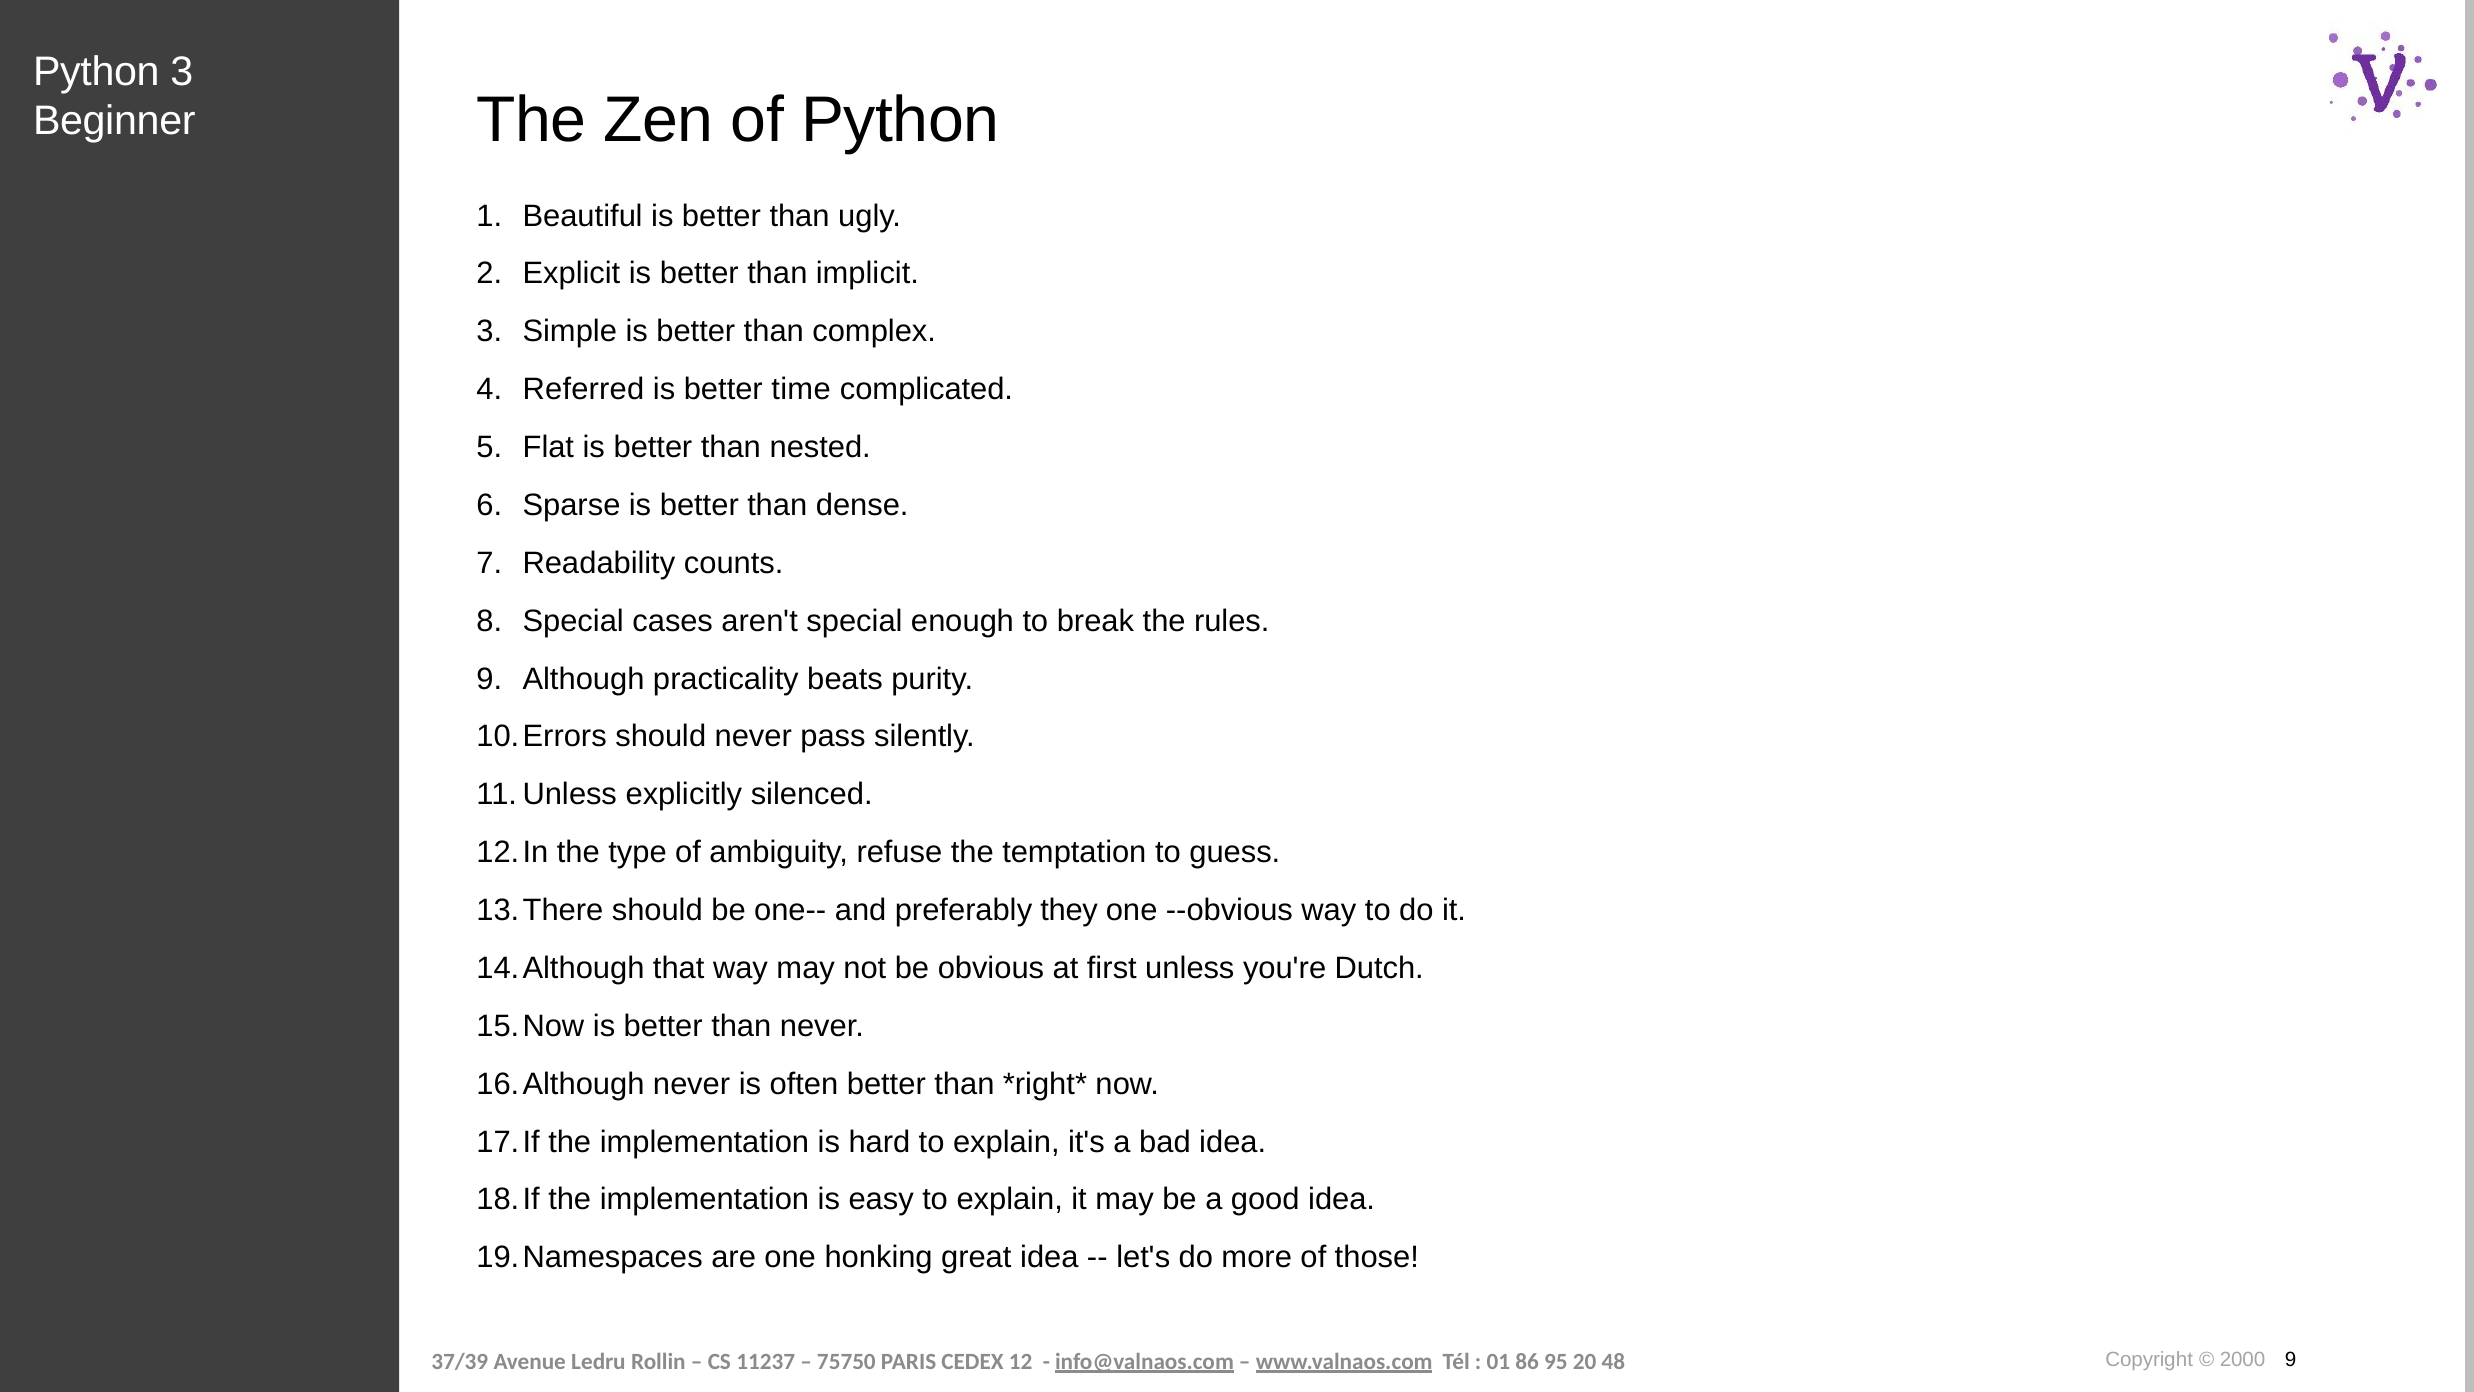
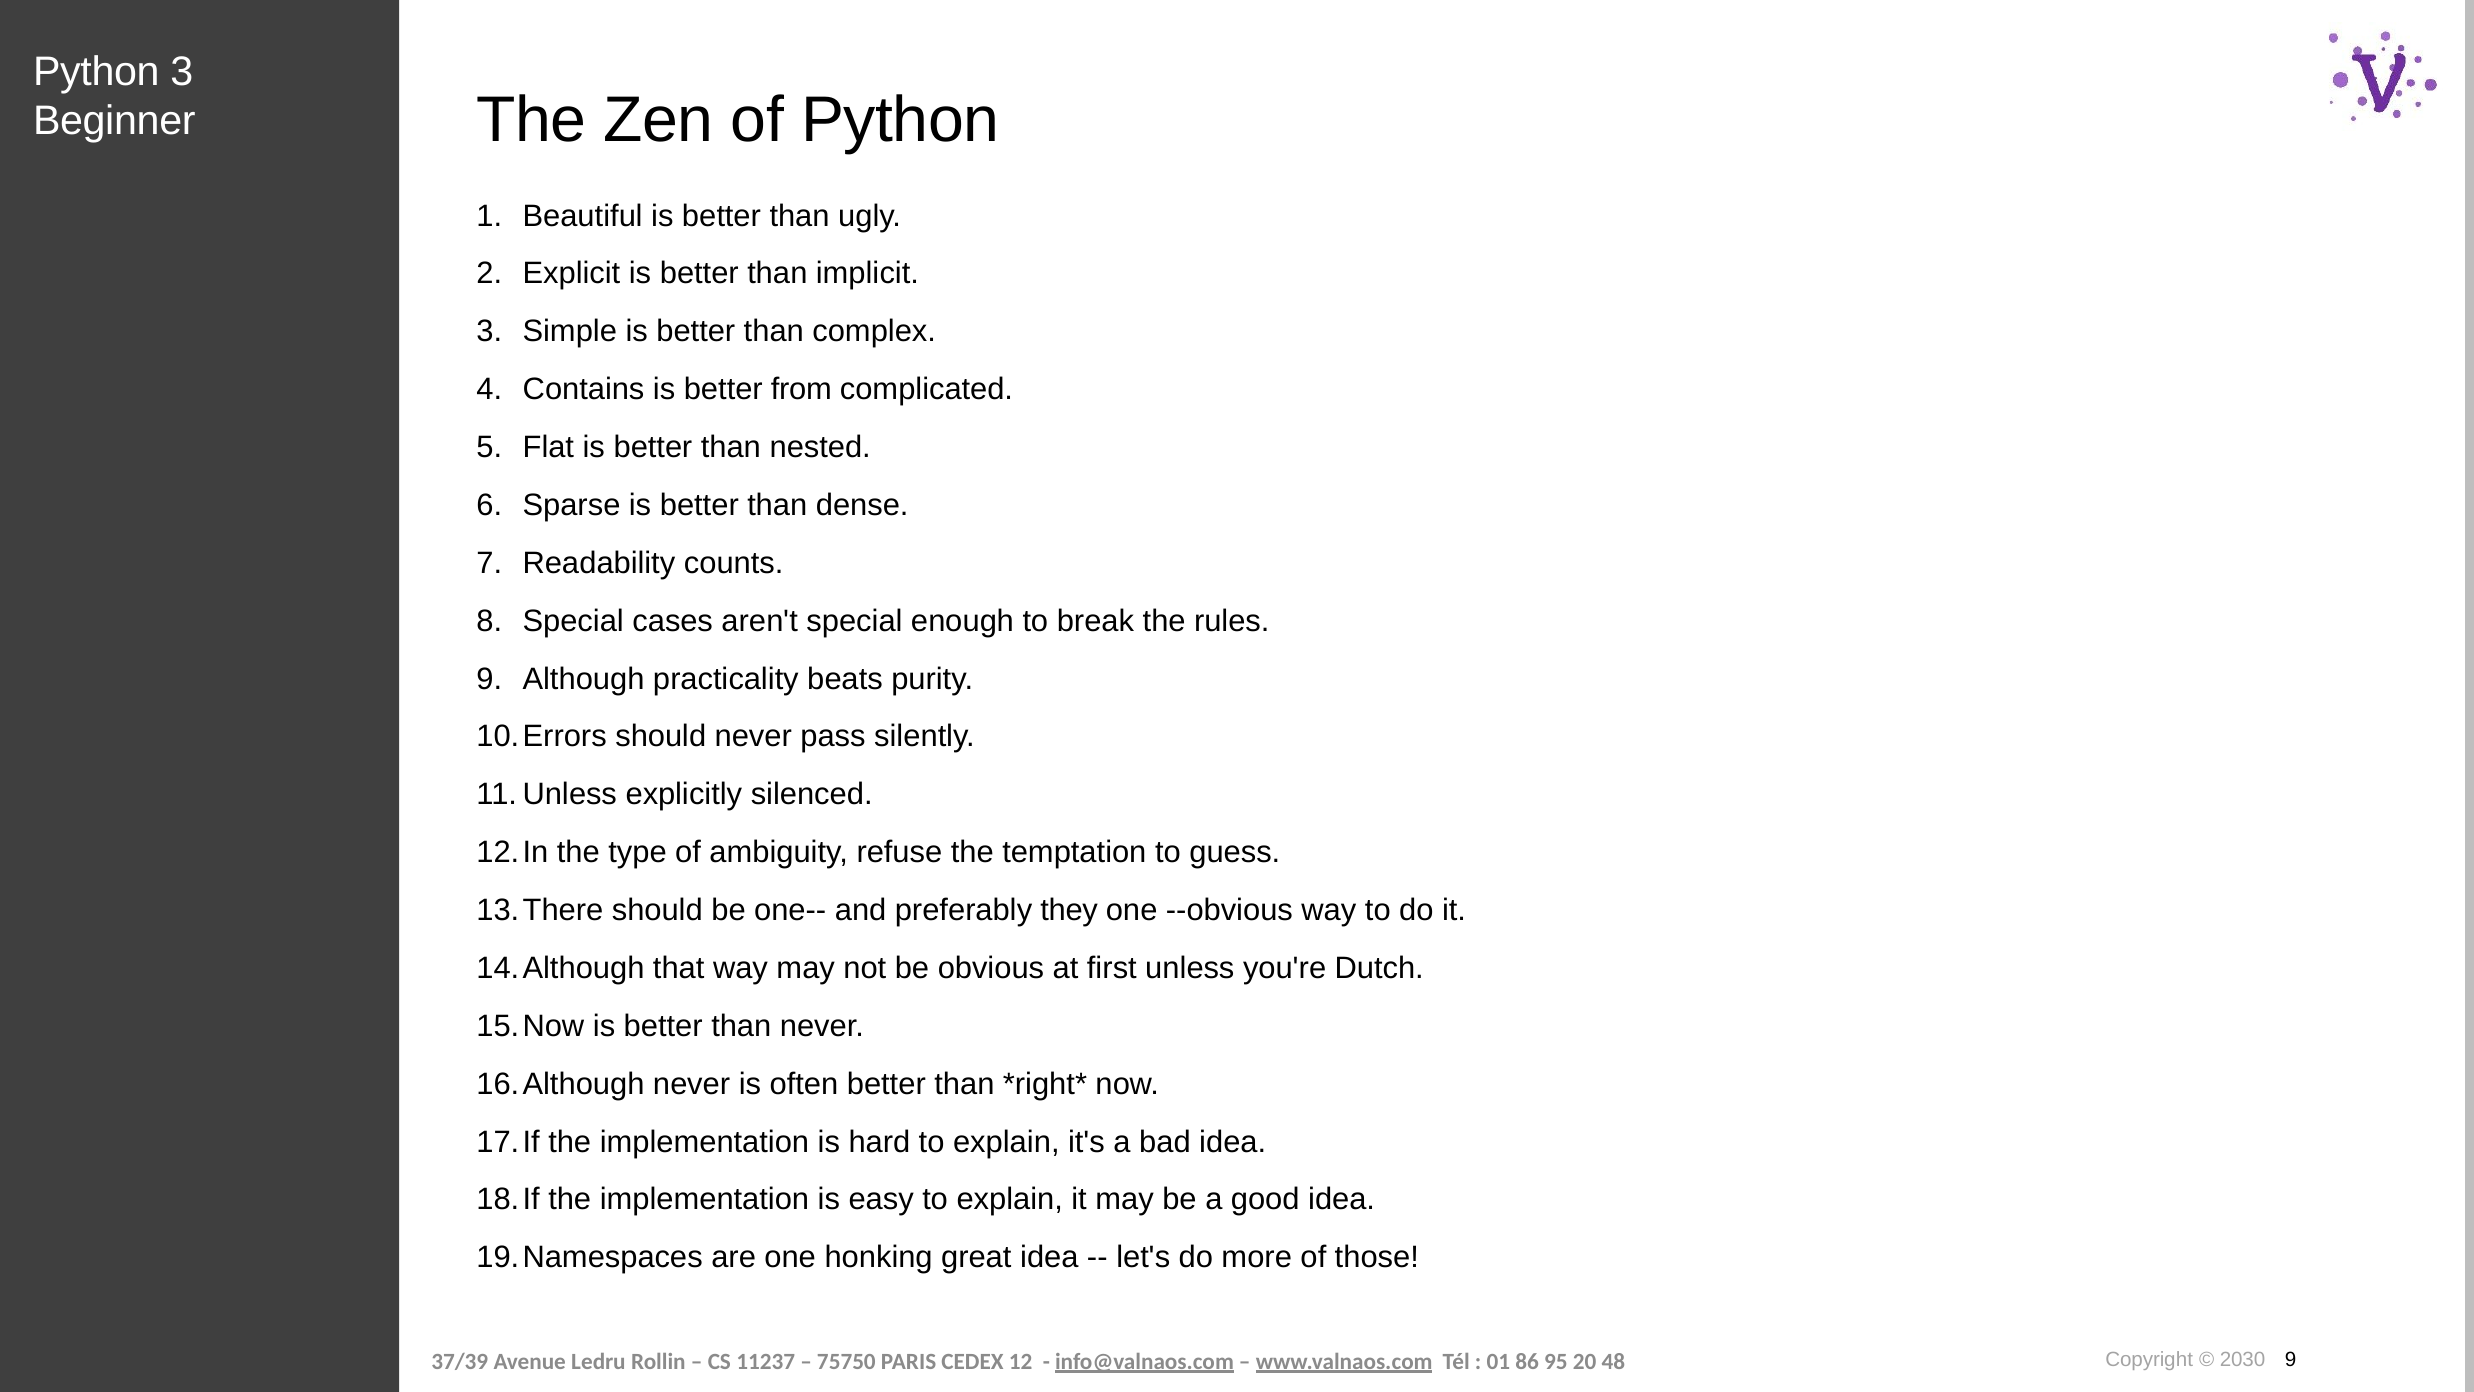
Referred: Referred -> Contains
time: time -> from
2000: 2000 -> 2030
